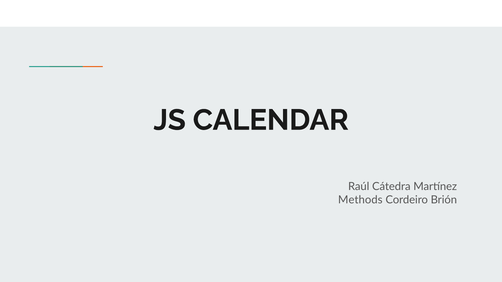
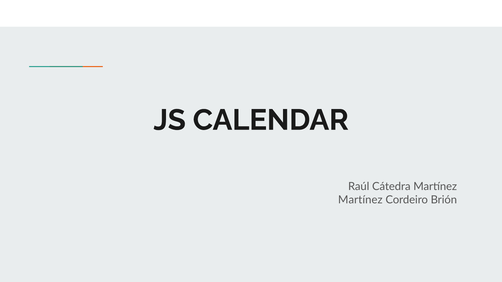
Methods at (360, 200): Methods -> Martínez
